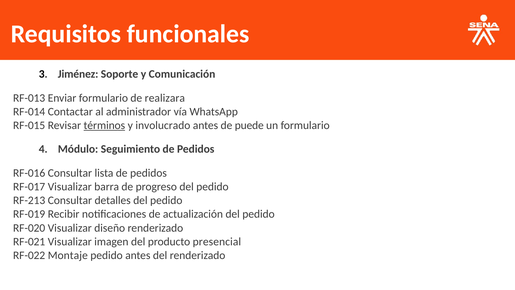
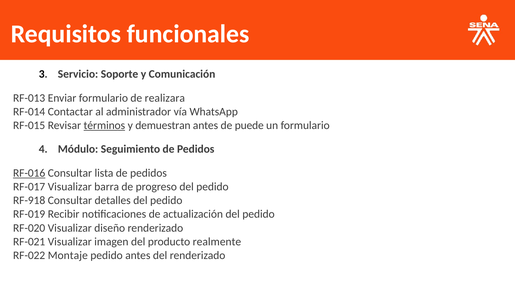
Jiménez: Jiménez -> Servicio
involucrado: involucrado -> demuestran
RF-016 underline: none -> present
RF-213: RF-213 -> RF-918
presencial: presencial -> realmente
